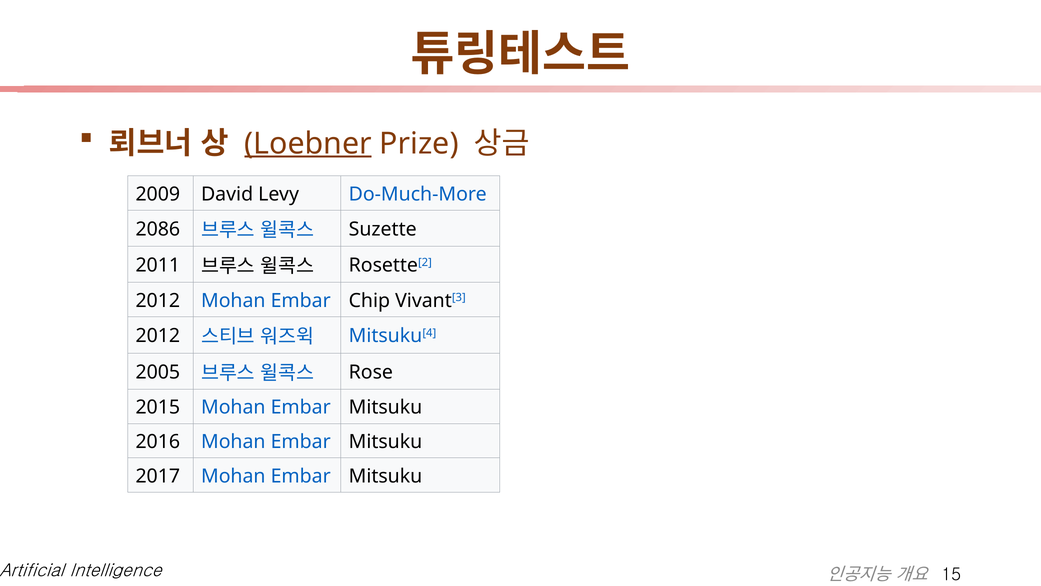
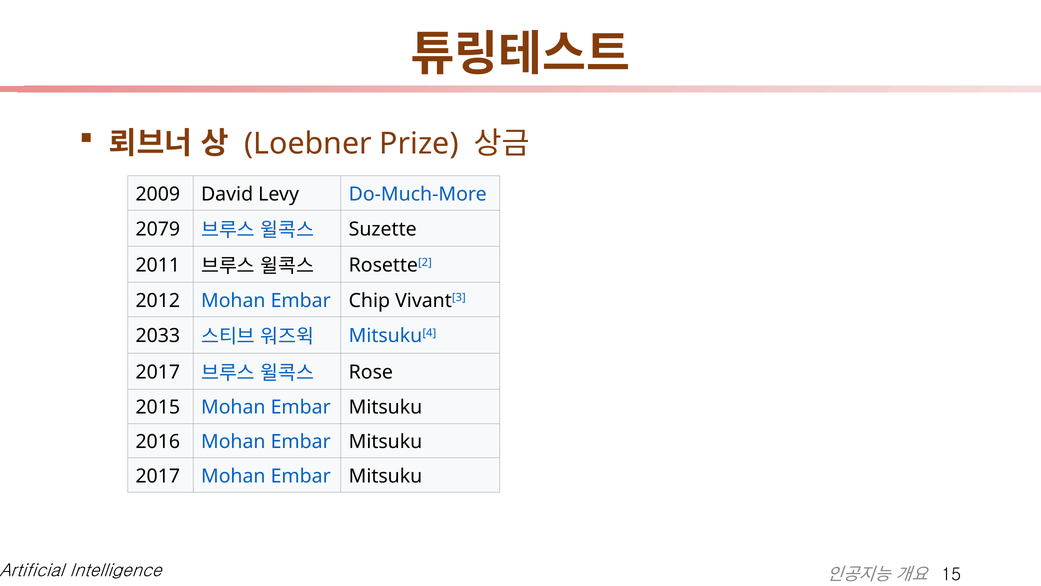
Loebner underline: present -> none
2086: 2086 -> 2079
2012 at (158, 336): 2012 -> 2033
2005 at (158, 372): 2005 -> 2017
